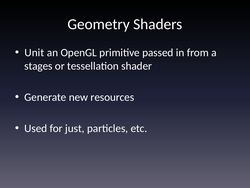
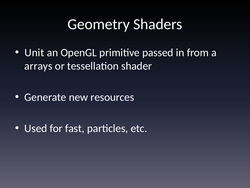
stages: stages -> arrays
just: just -> fast
